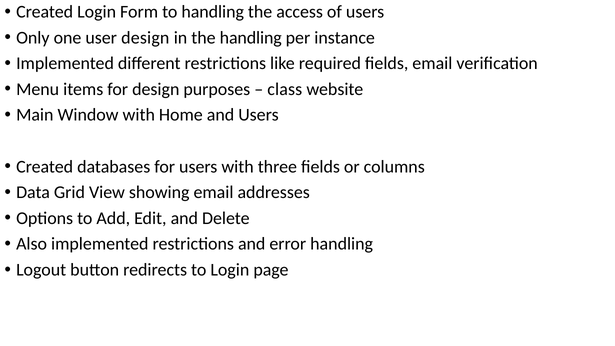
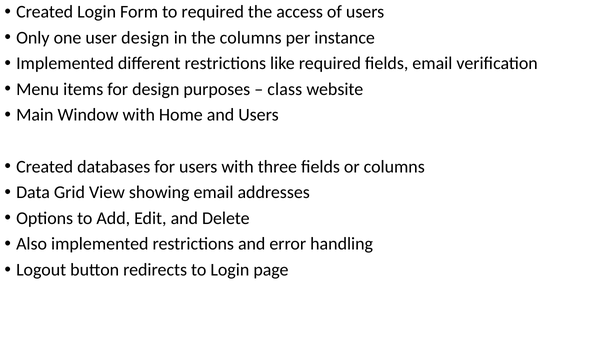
to handling: handling -> required
the handling: handling -> columns
